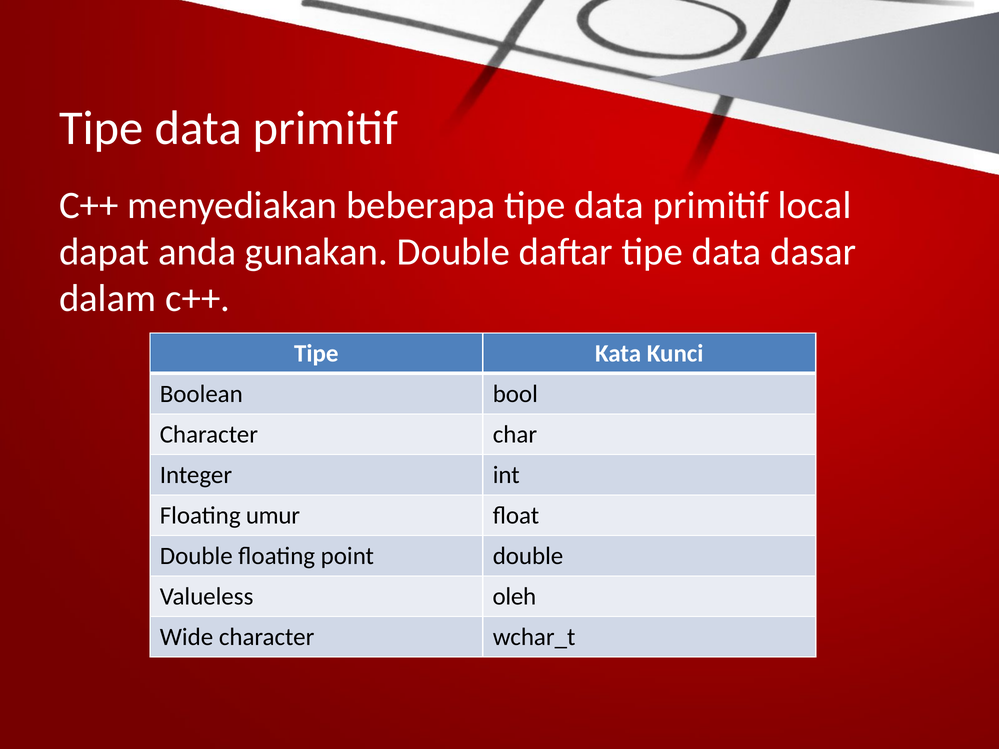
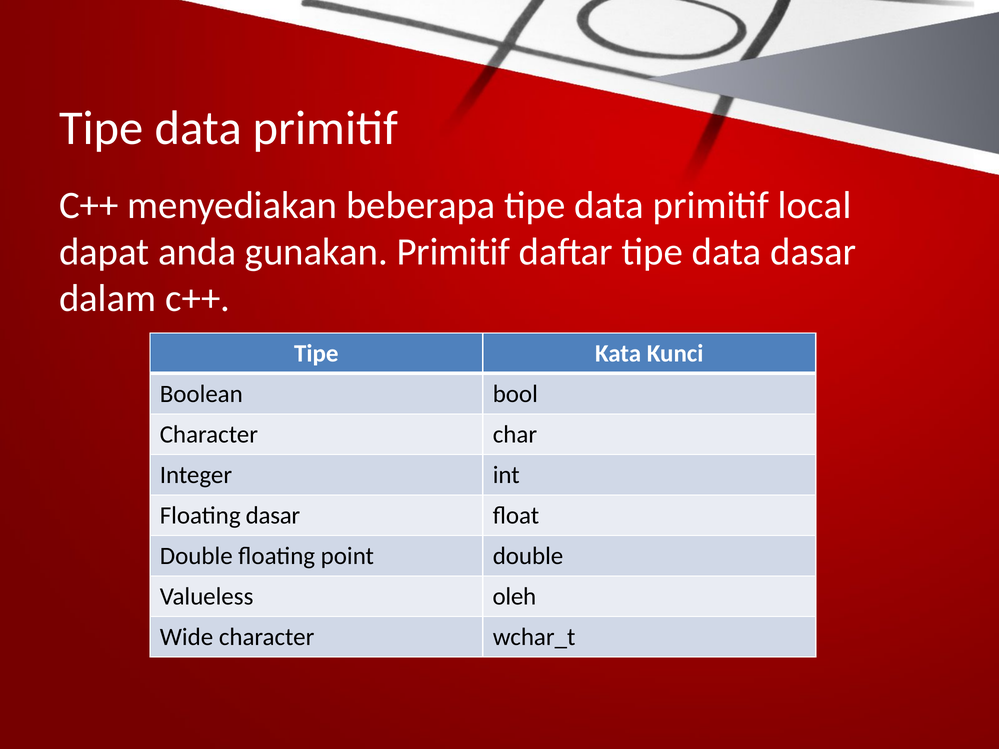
gunakan Double: Double -> Primitif
Floating umur: umur -> dasar
